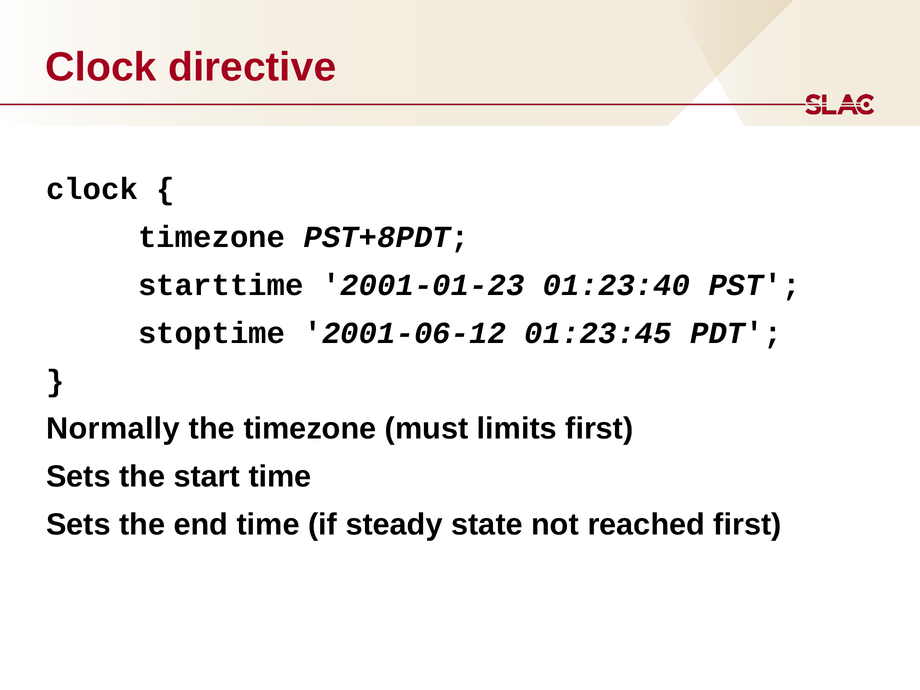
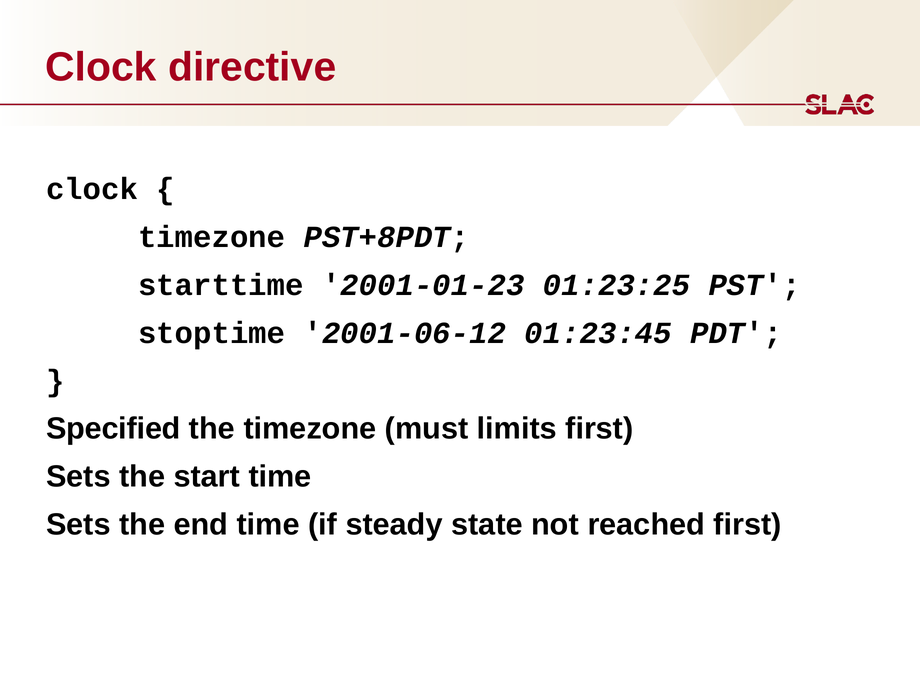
01:23:40: 01:23:40 -> 01:23:25
Normally: Normally -> Specified
